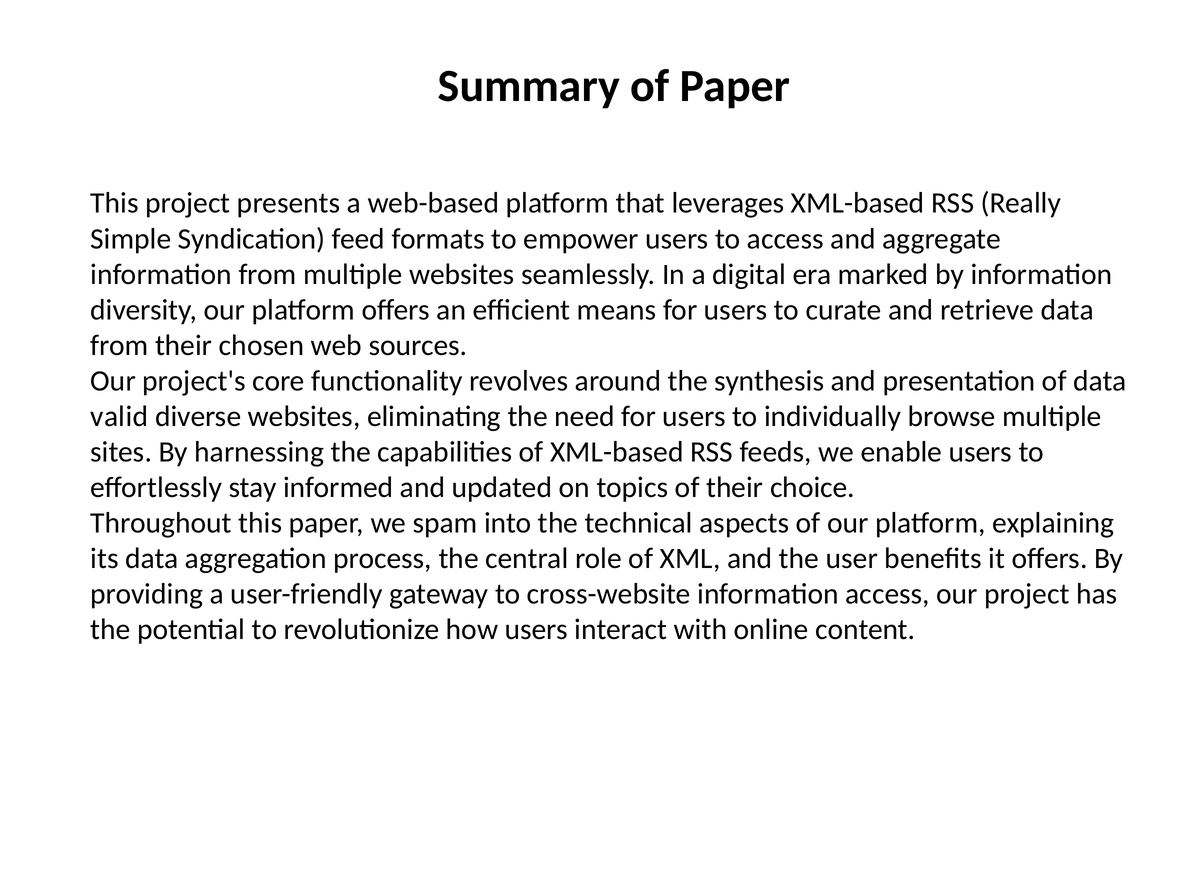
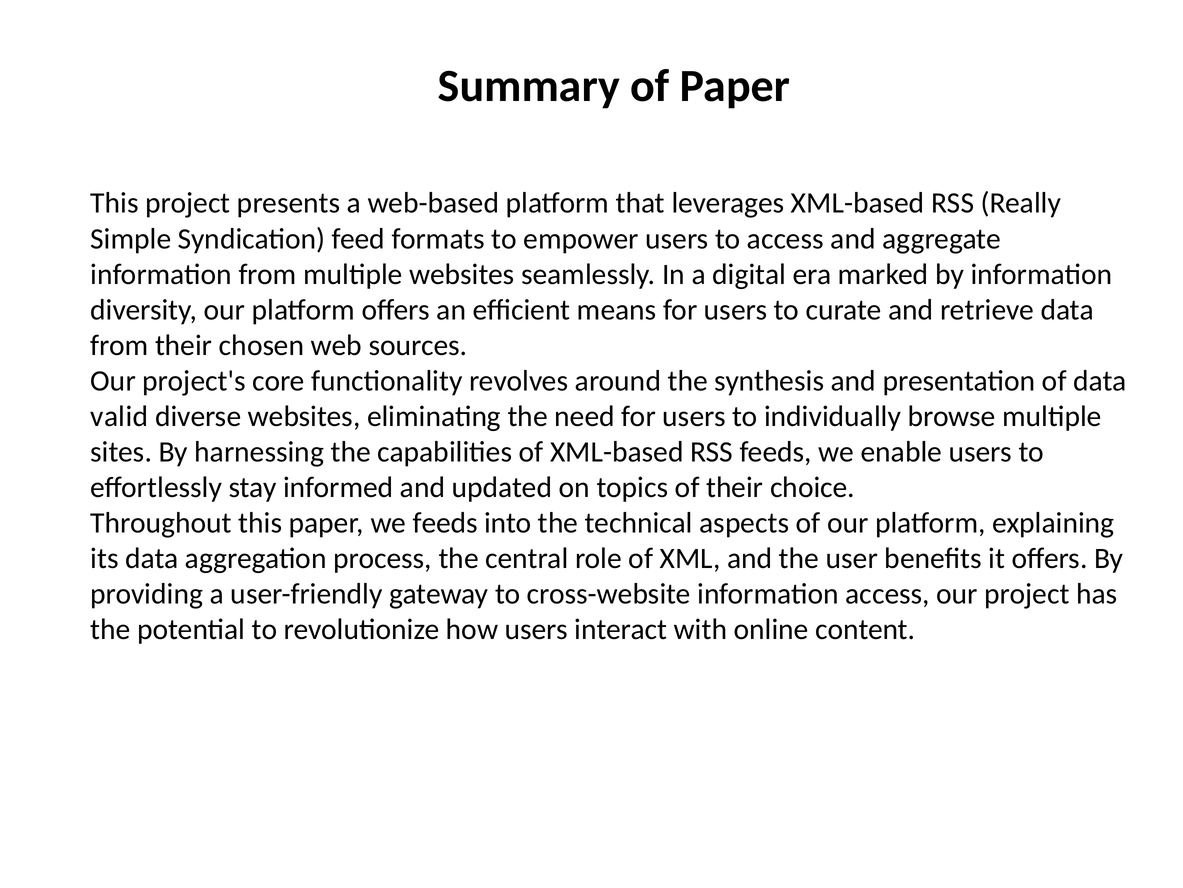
we spam: spam -> feeds
